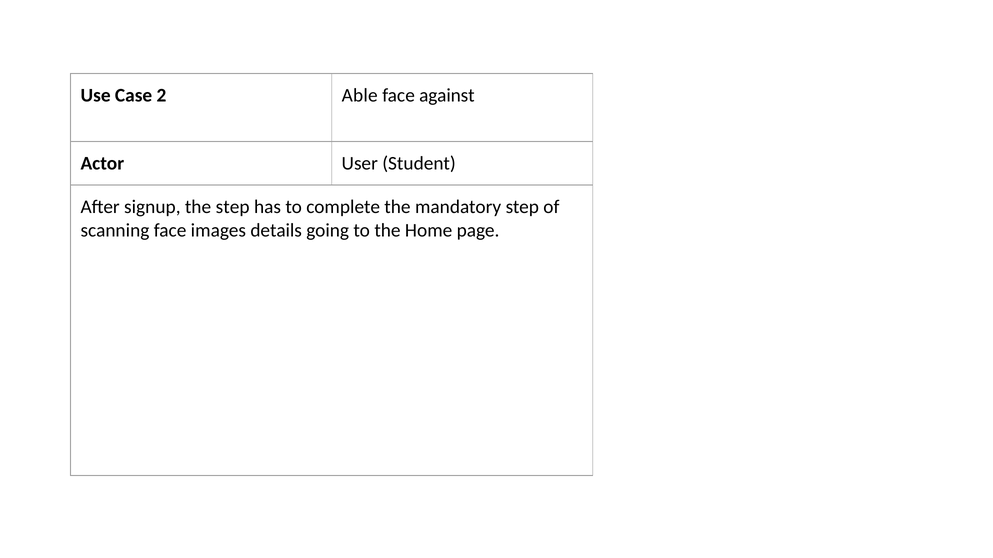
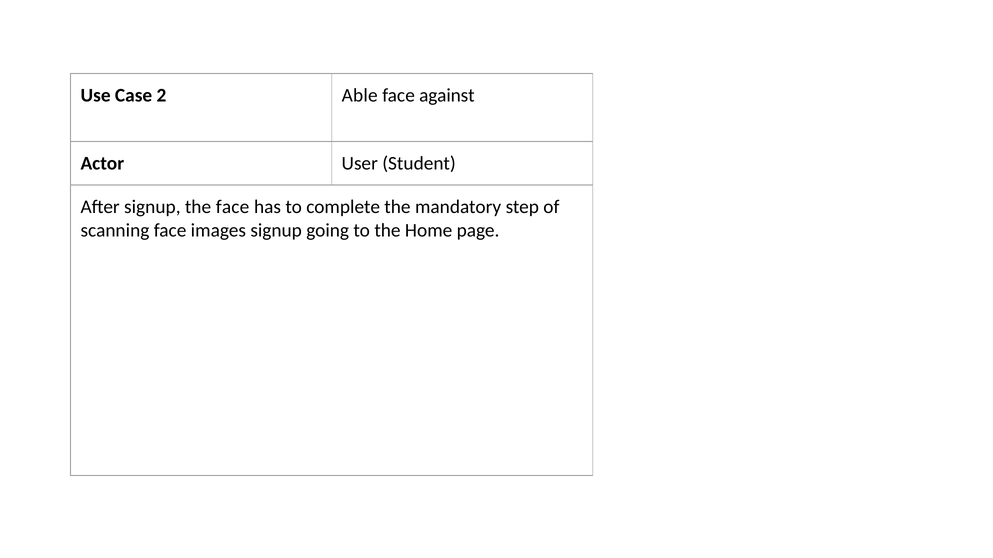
the step: step -> face
images details: details -> signup
